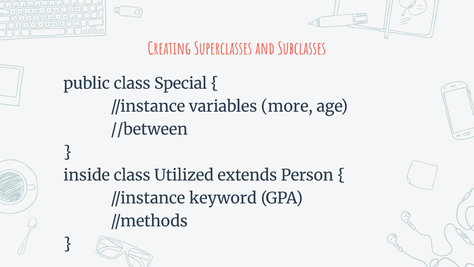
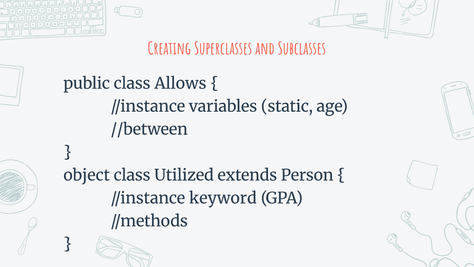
Special: Special -> Allows
more: more -> static
inside: inside -> object
